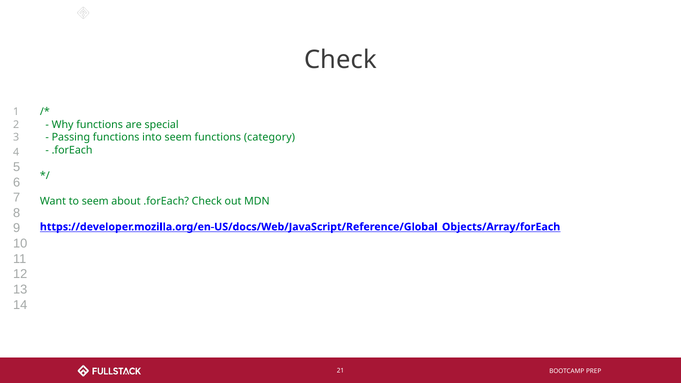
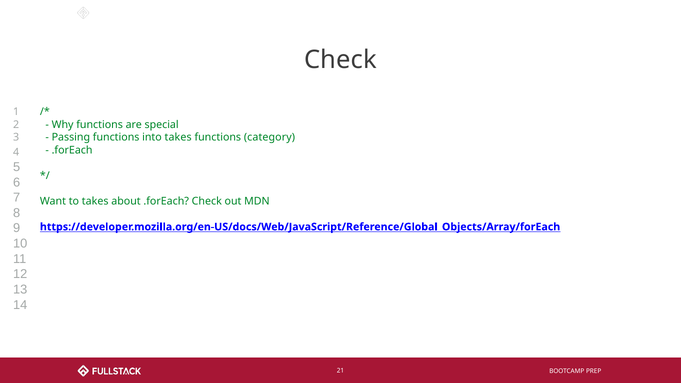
into seem: seem -> takes
to seem: seem -> takes
